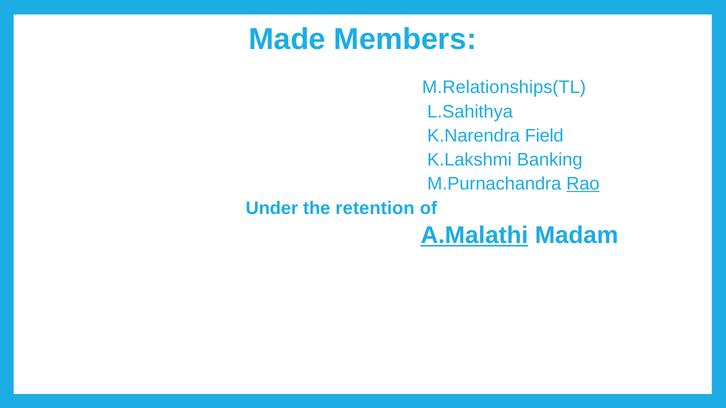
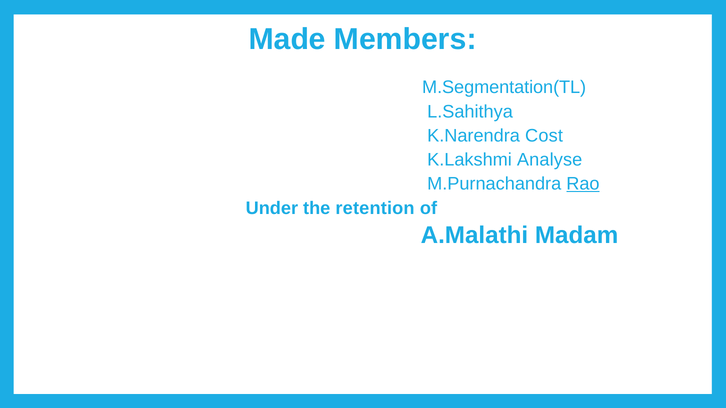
M.Relationships(TL: M.Relationships(TL -> M.Segmentation(TL
Field: Field -> Cost
Banking: Banking -> Analyse
A.Malathi underline: present -> none
